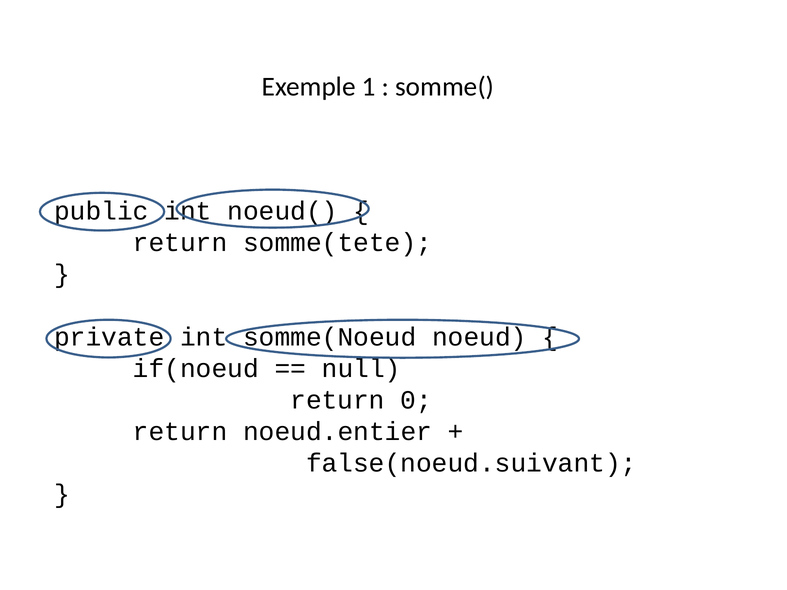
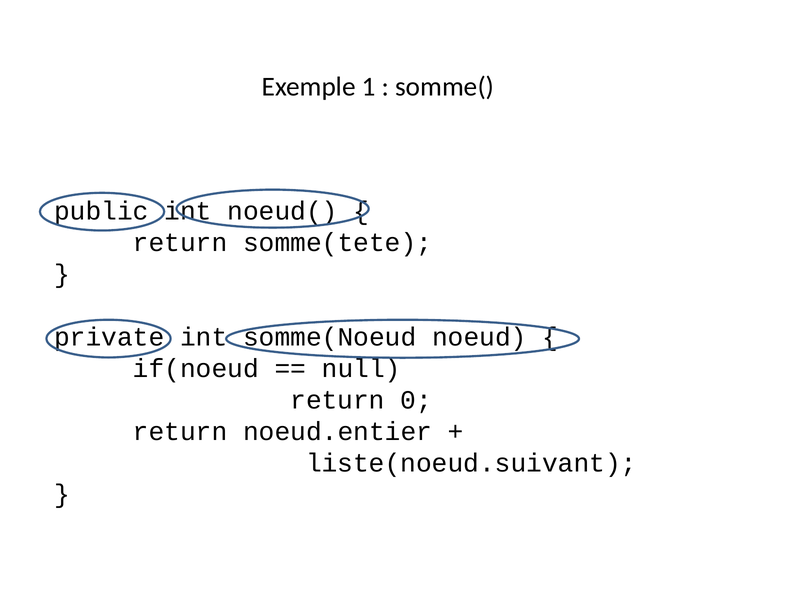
false(noeud.suivant: false(noeud.suivant -> liste(noeud.suivant
